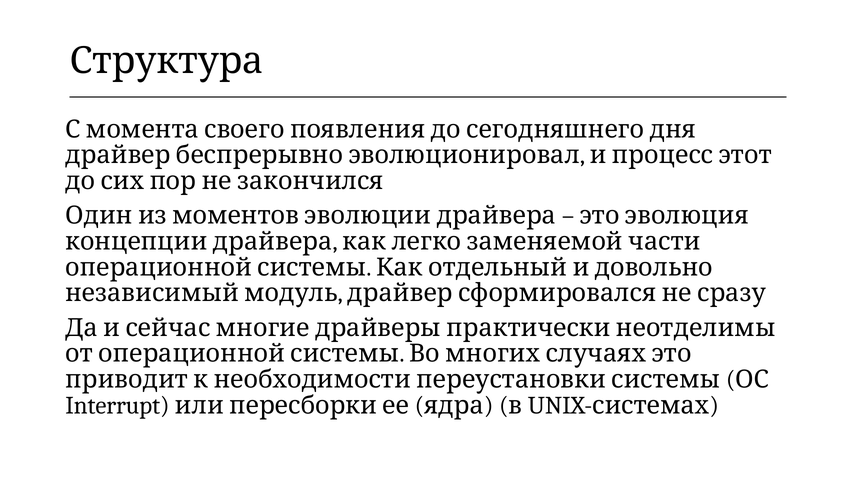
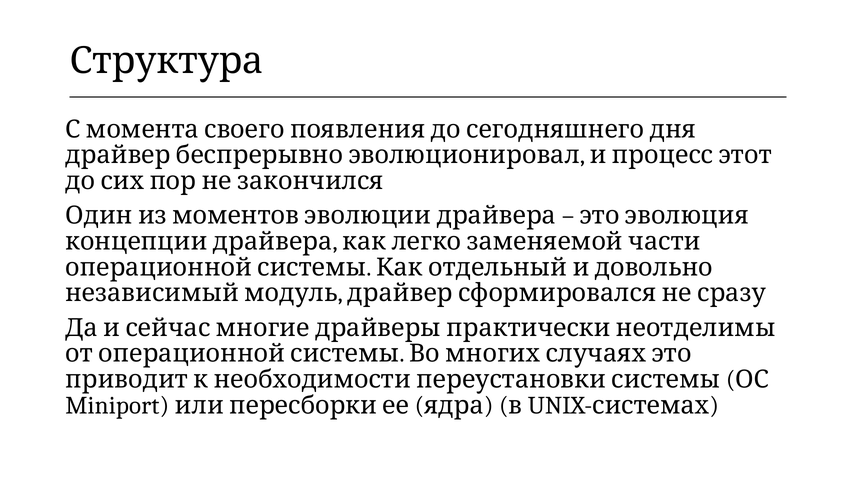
Interrupt: Interrupt -> Miniport
